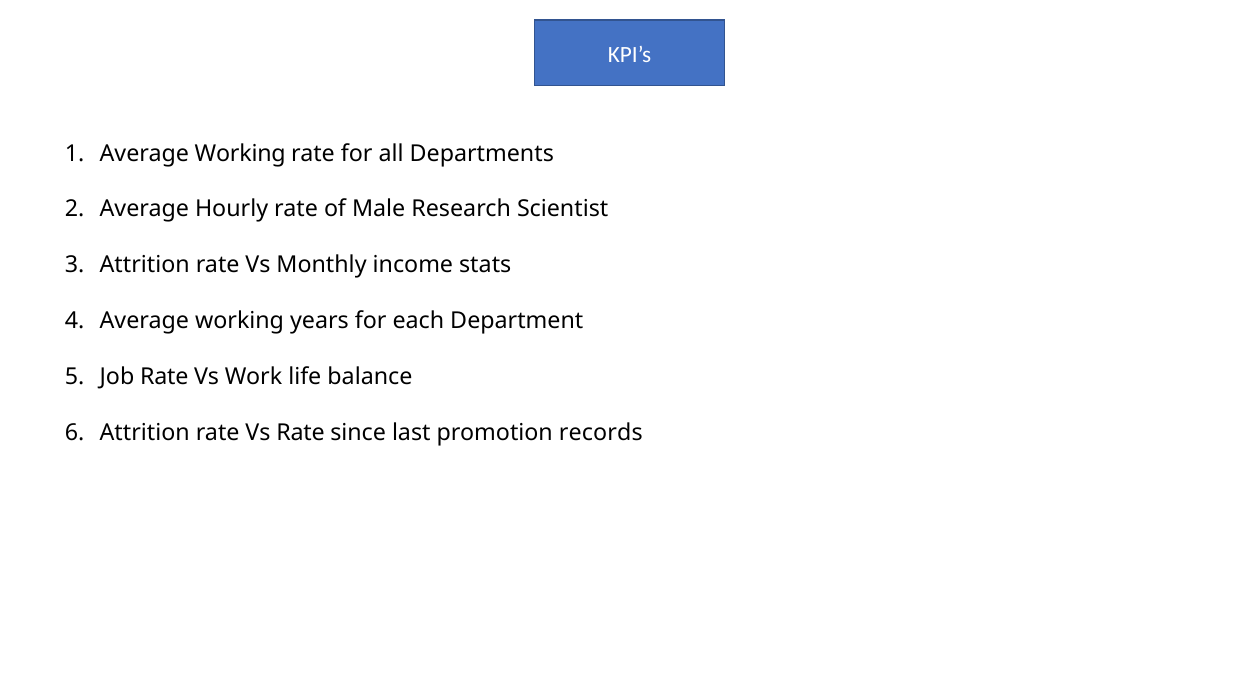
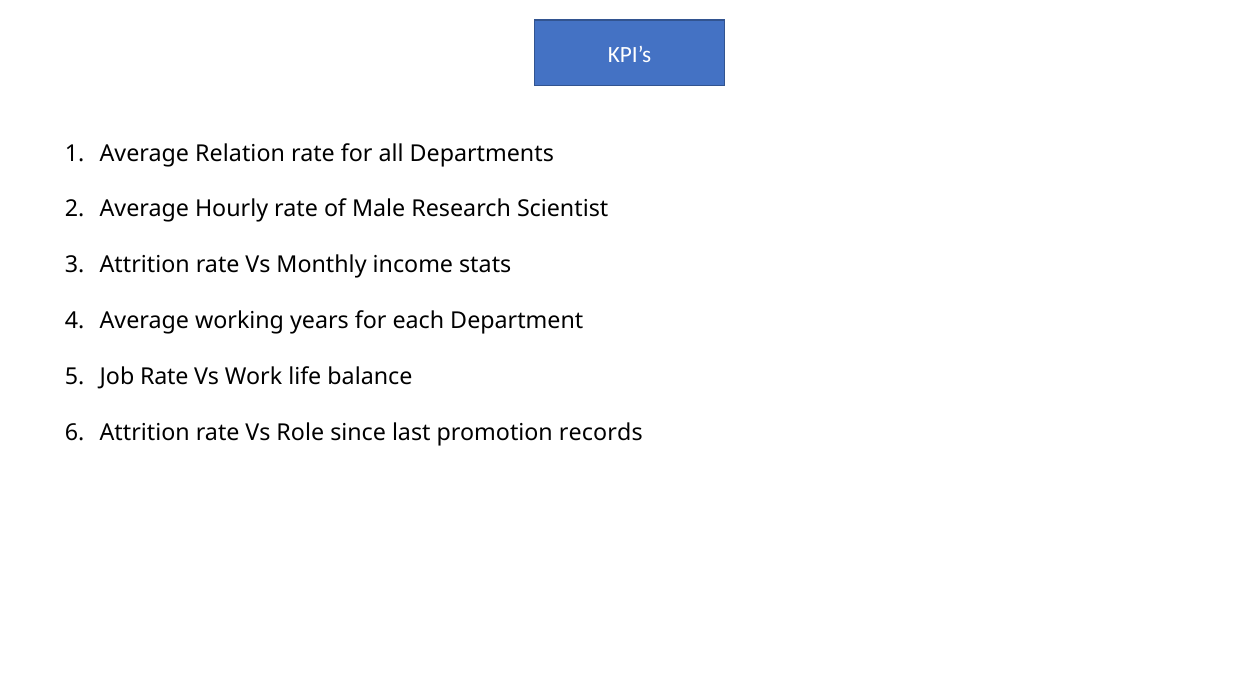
Working at (240, 153): Working -> Relation
Vs Rate: Rate -> Role
